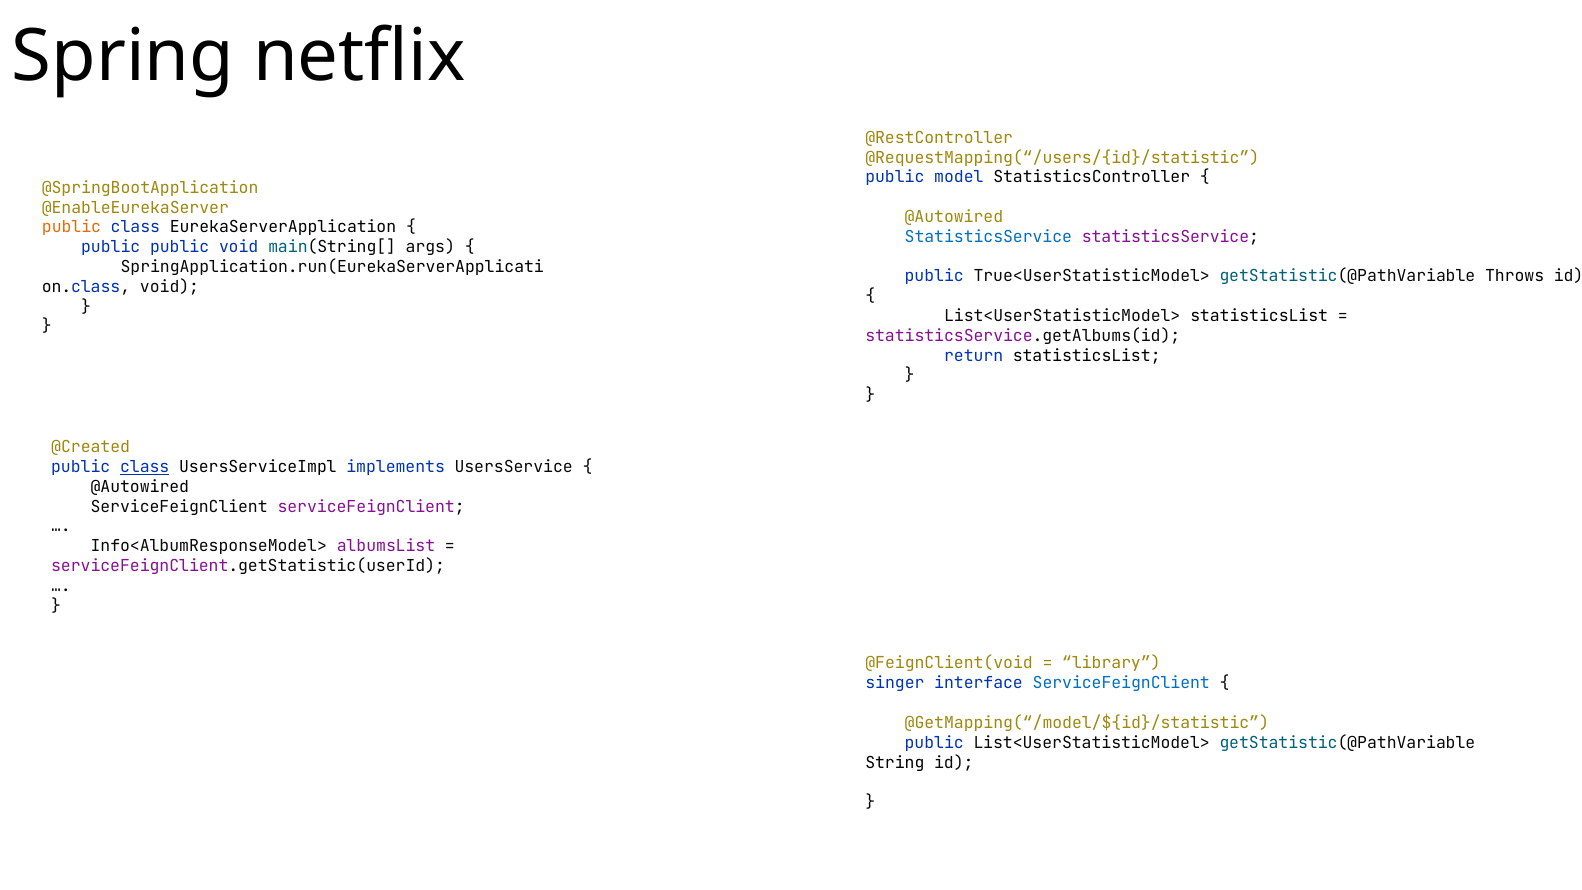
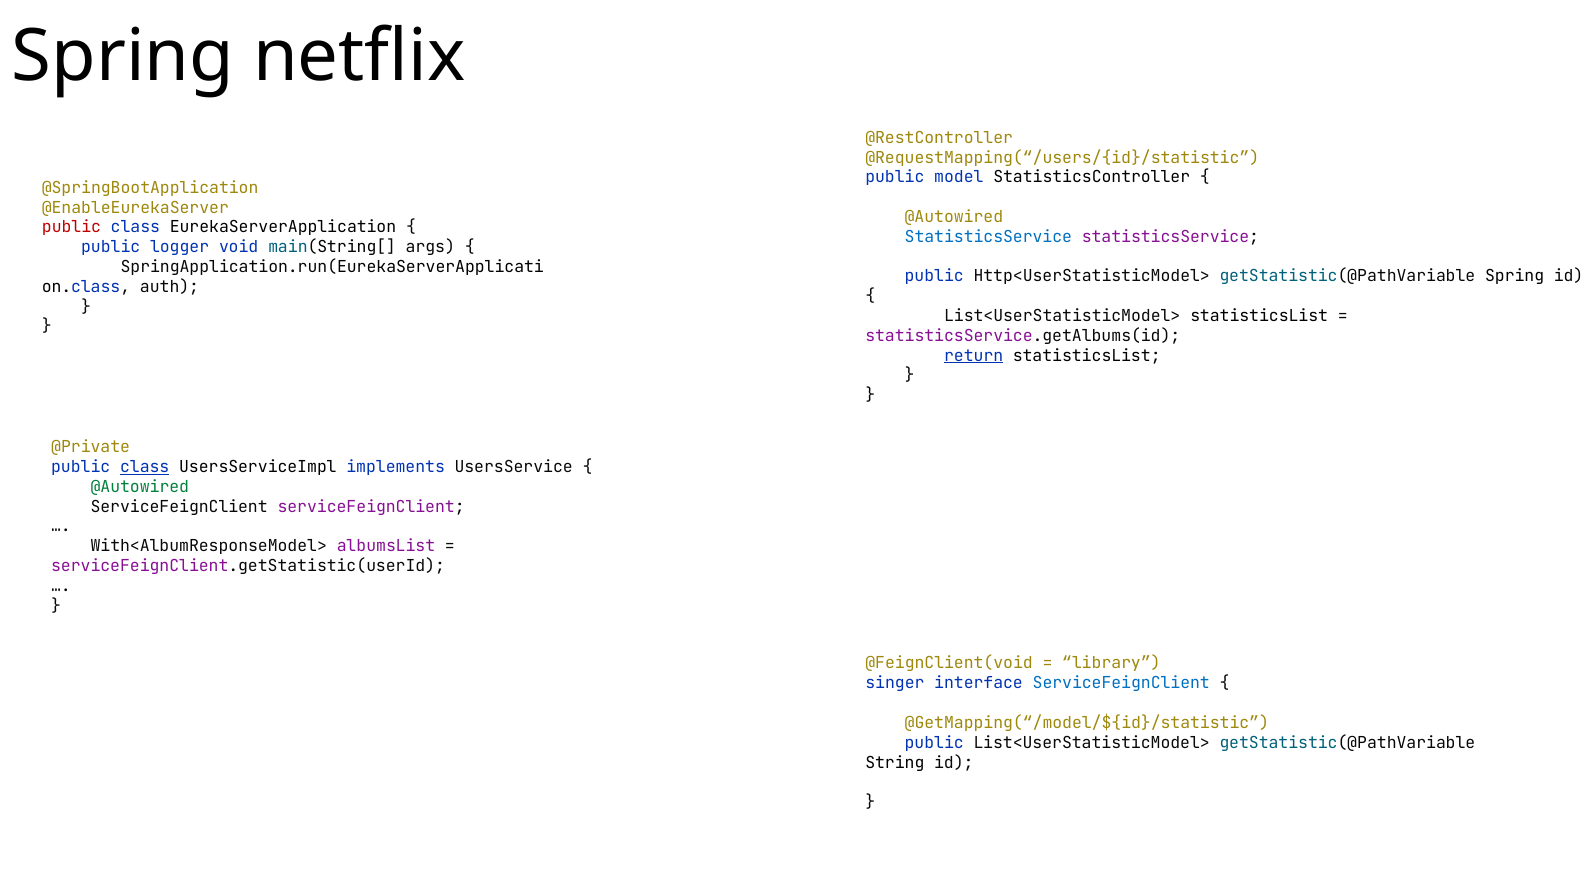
public at (71, 227) colour: orange -> red
public public: public -> logger
True<UserStatisticModel>: True<UserStatisticModel> -> Http<UserStatisticModel>
getStatistic(@PathVariable Throws: Throws -> Spring
void at (170, 287): void -> auth
return underline: none -> present
@Created: @Created -> @Private
@Autowired at (140, 487) colour: black -> green
Info<AlbumResponseModel>: Info<AlbumResponseModel> -> With<AlbumResponseModel>
